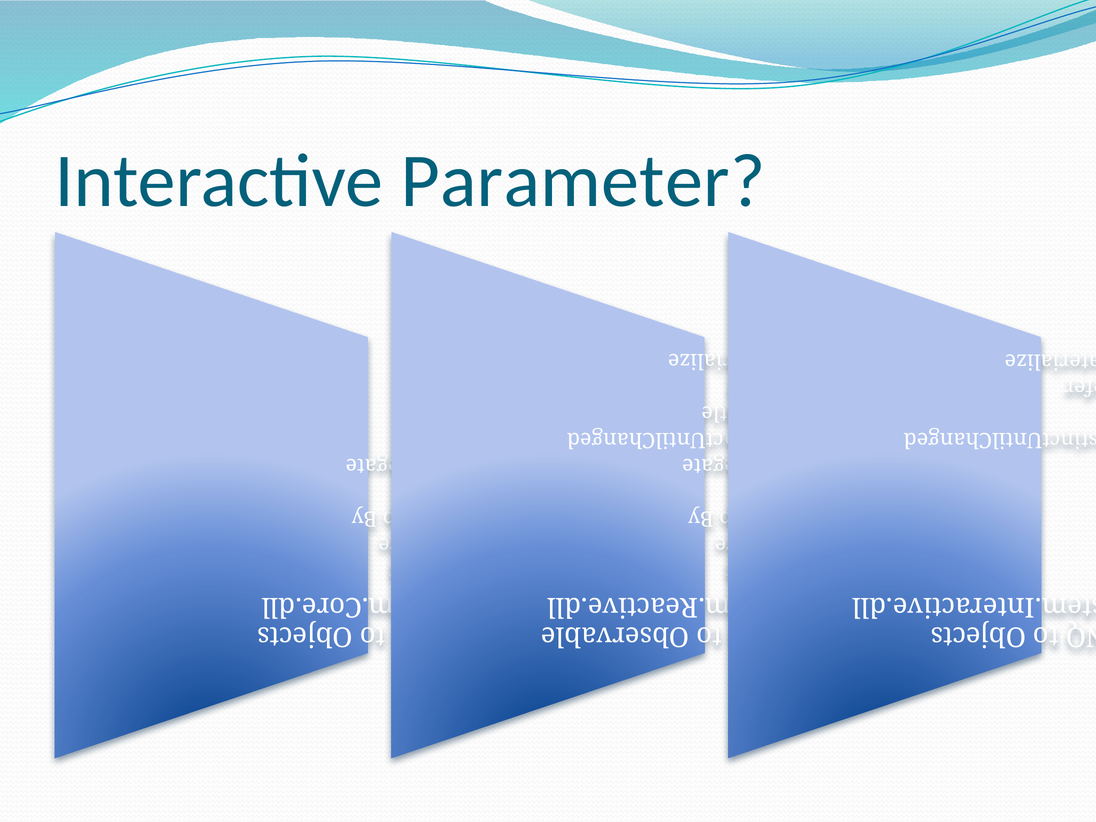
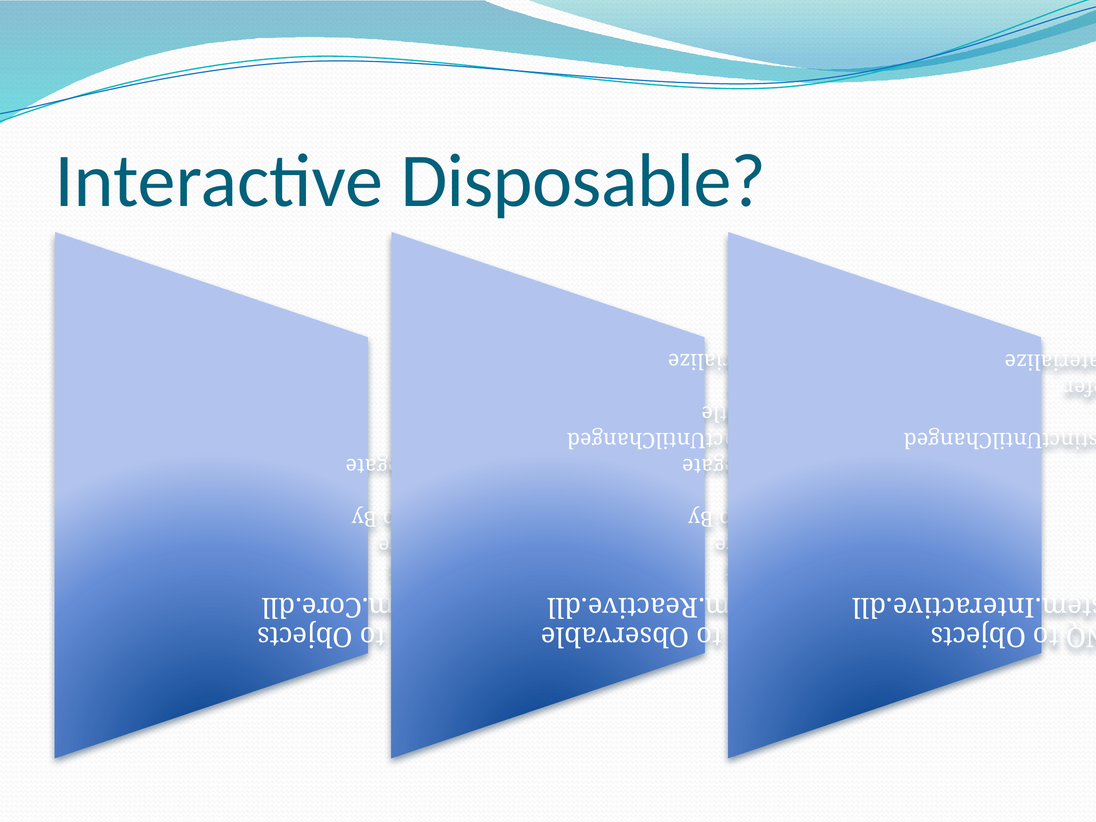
Parameter: Parameter -> Disposable
